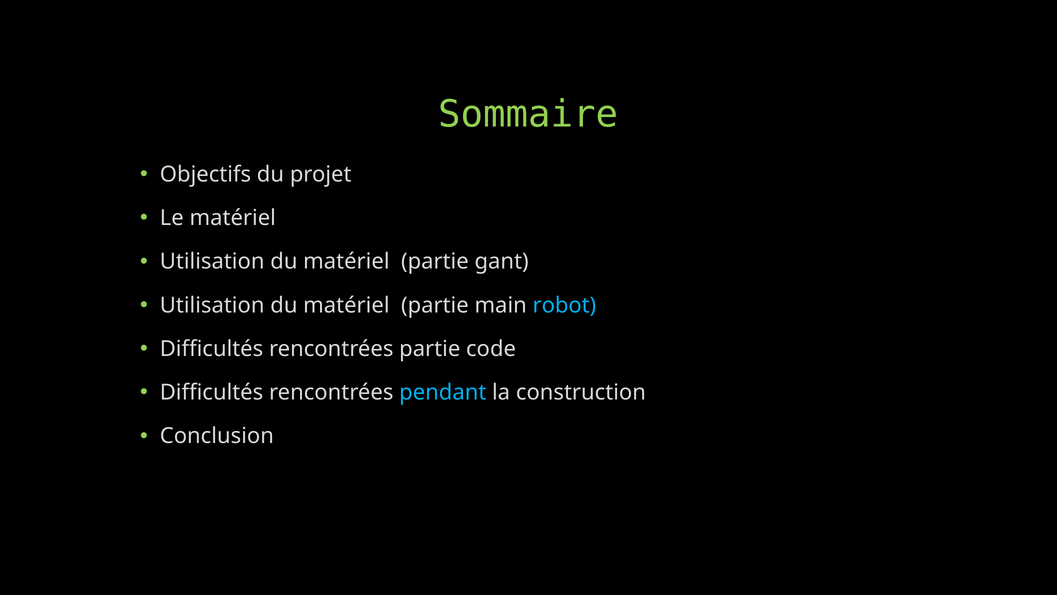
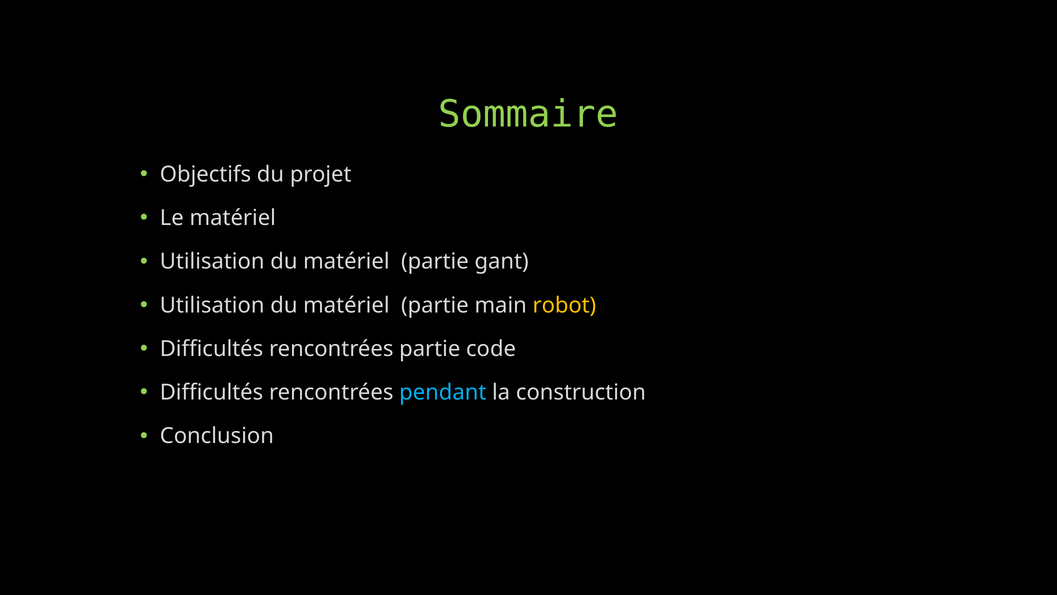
robot colour: light blue -> yellow
